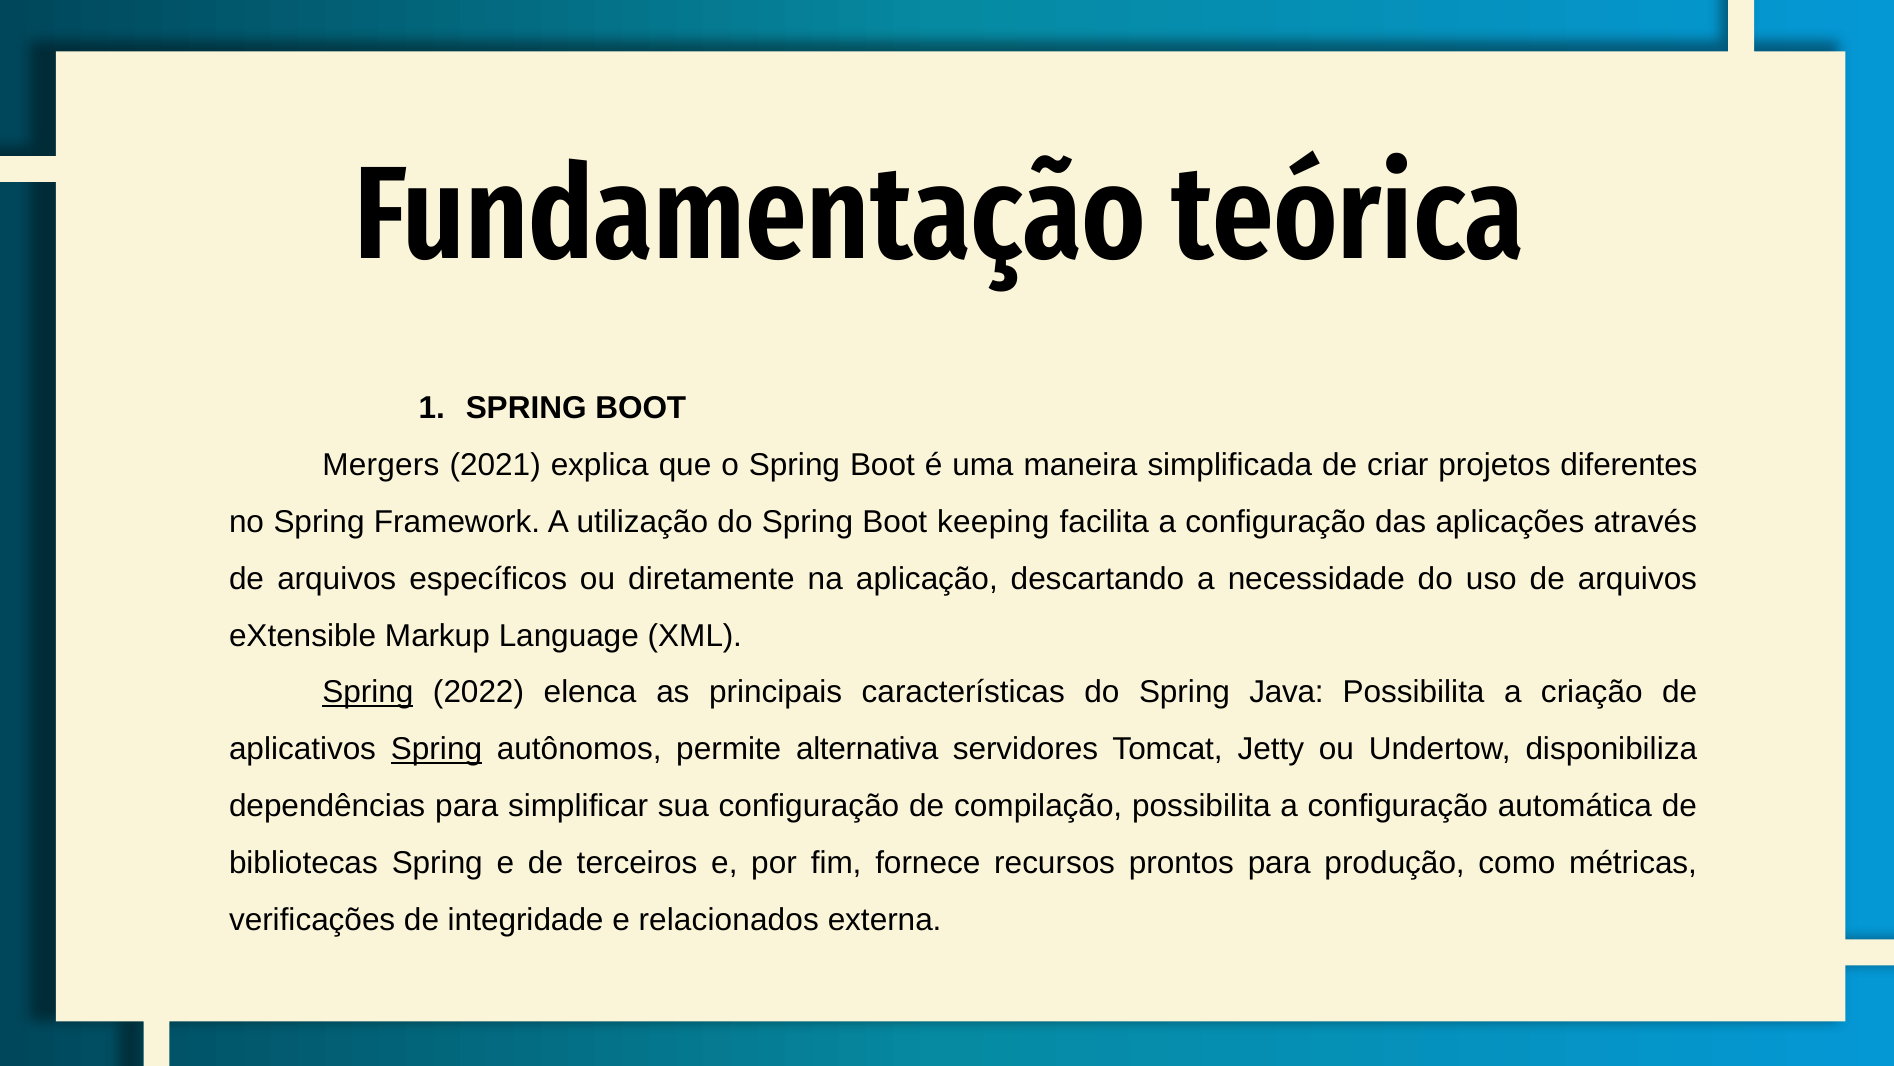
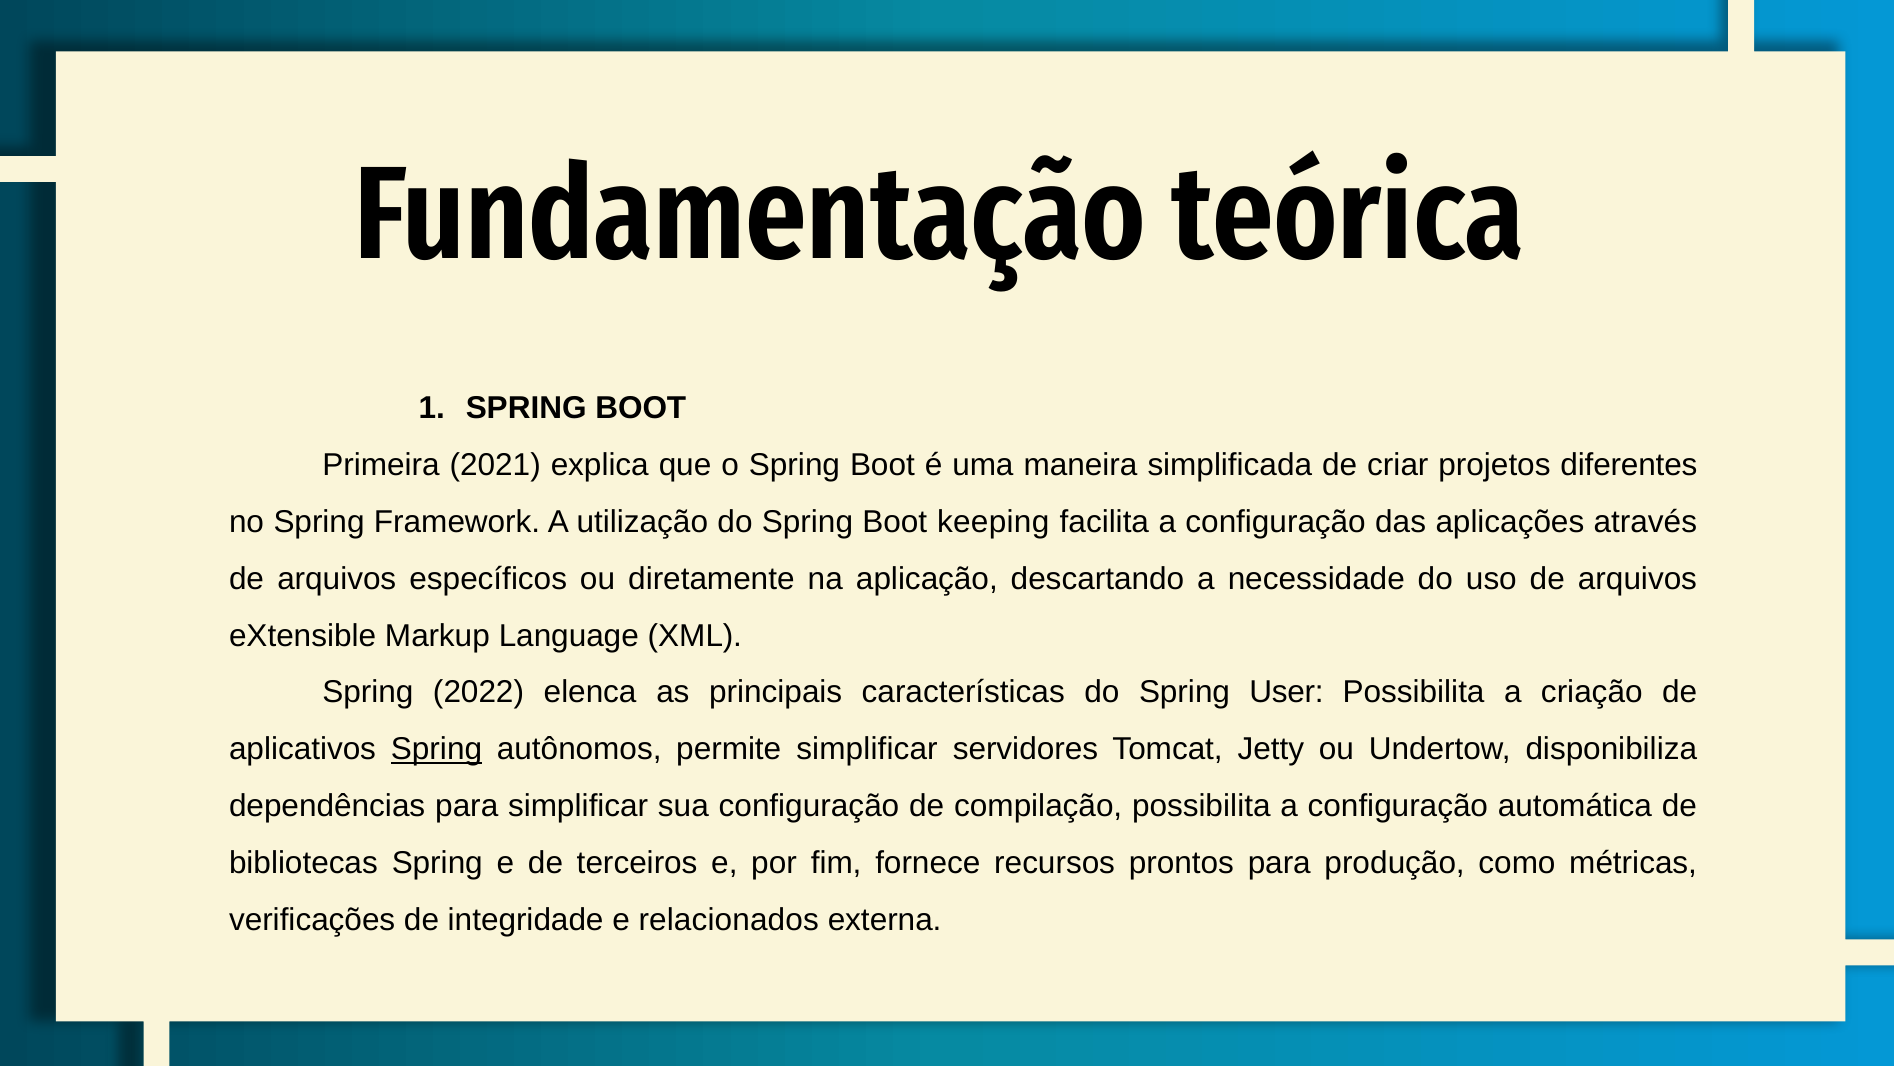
Mergers: Mergers -> Primeira
Spring at (368, 692) underline: present -> none
Java: Java -> User
permite alternativa: alternativa -> simplificar
